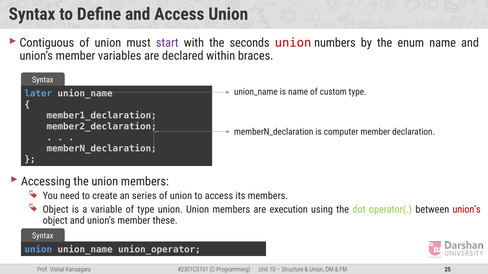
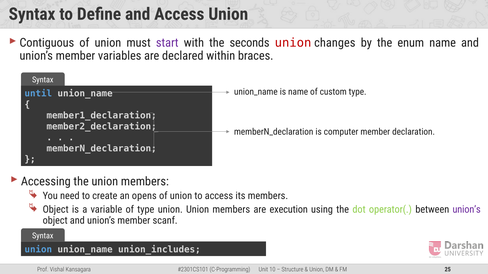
numbers: numbers -> changes
later: later -> until
series: series -> opens
union’s at (467, 210) colour: red -> purple
these: these -> scanf
union_operator: union_operator -> union_includes
